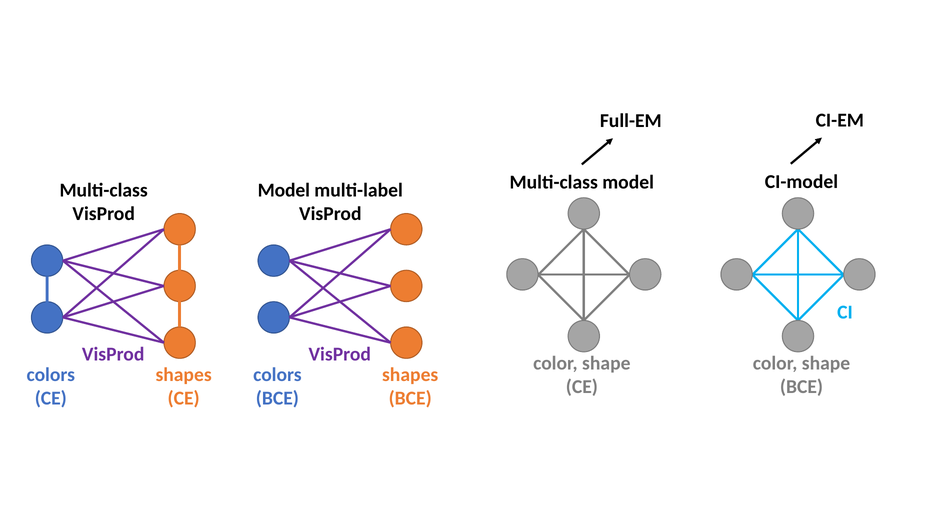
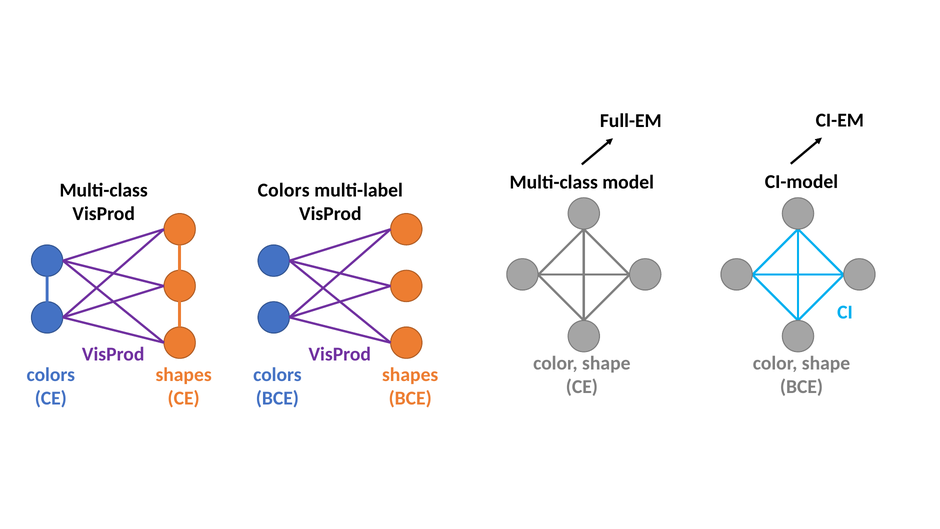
Model at (284, 190): Model -> Colors
